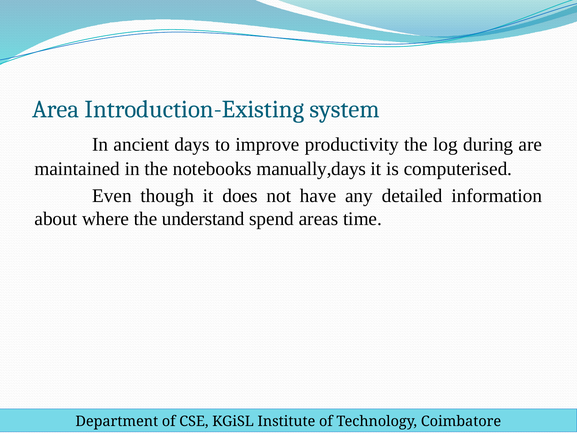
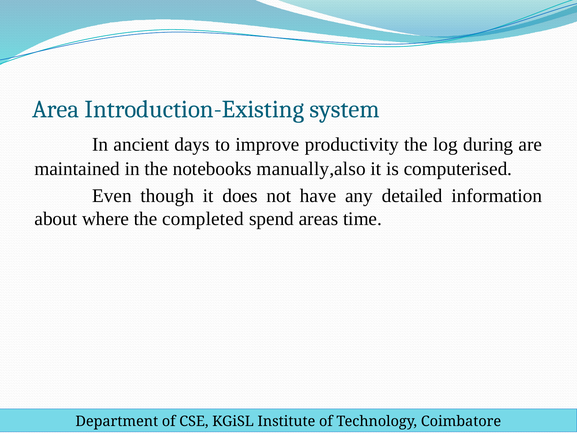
manually,days: manually,days -> manually,also
understand: understand -> completed
